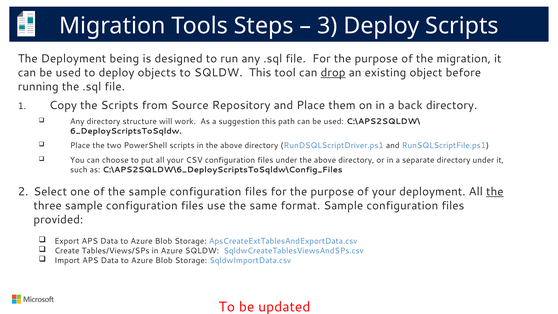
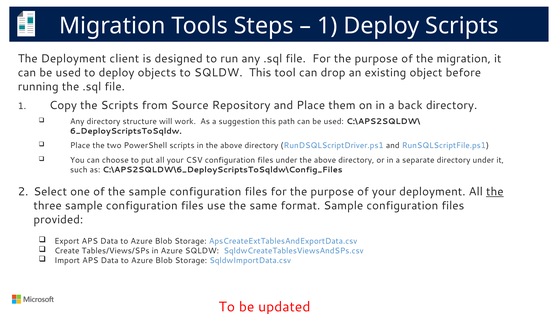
3 at (327, 26): 3 -> 1
being: being -> client
drop underline: present -> none
